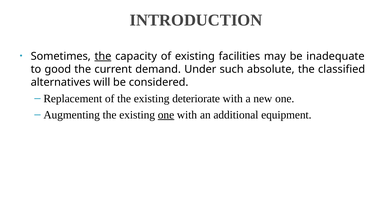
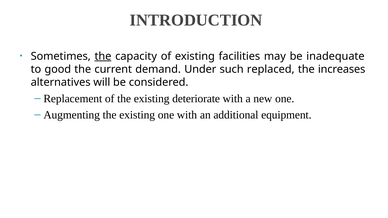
absolute: absolute -> replaced
classified: classified -> increases
one at (166, 115) underline: present -> none
